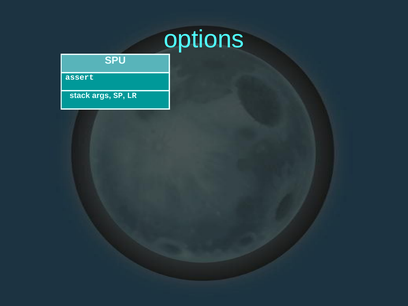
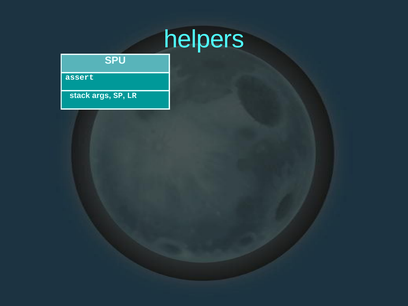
options: options -> helpers
